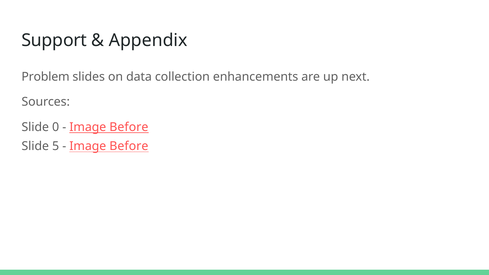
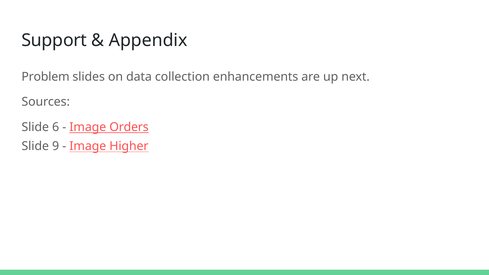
0: 0 -> 6
Before at (129, 127): Before -> Orders
5: 5 -> 9
Before at (129, 146): Before -> Higher
